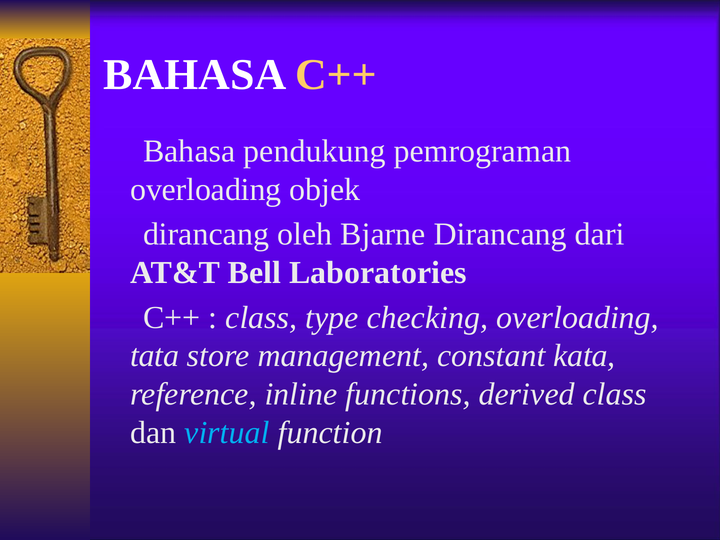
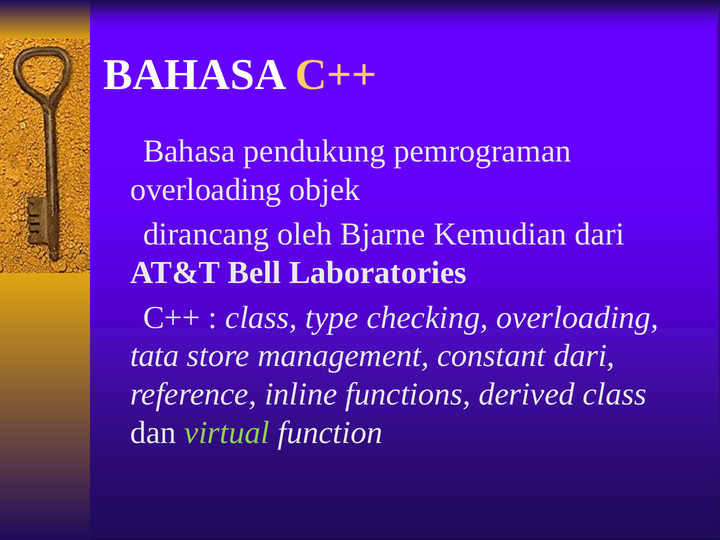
Bjarne Dirancang: Dirancang -> Kemudian
constant kata: kata -> dari
virtual colour: light blue -> light green
